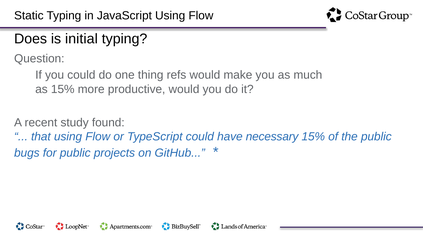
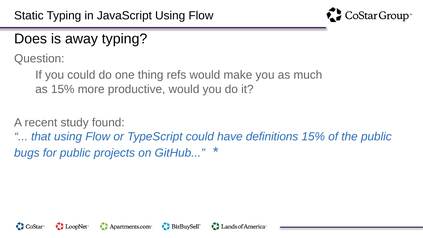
initial: initial -> away
necessary: necessary -> definitions
